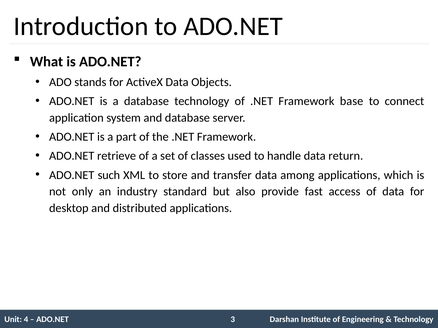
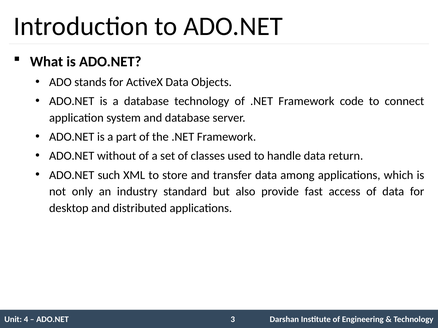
base: base -> code
retrieve: retrieve -> without
